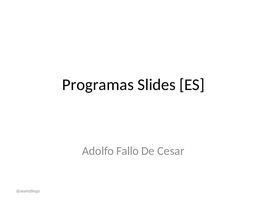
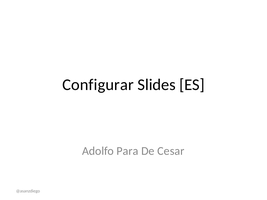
Programas: Programas -> Configurar
Fallo: Fallo -> Para
